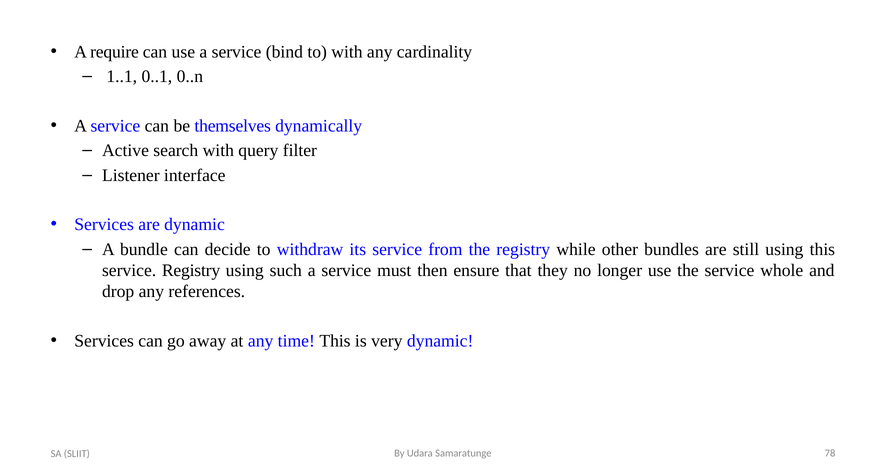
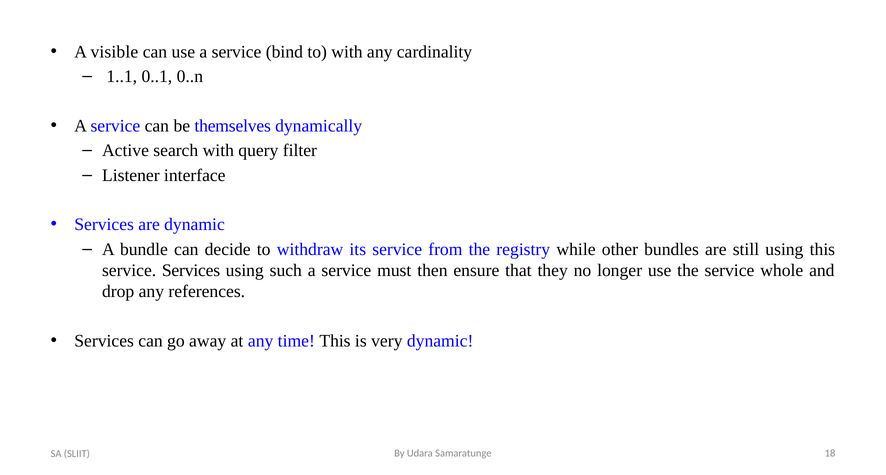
require: require -> visible
service Registry: Registry -> Services
78: 78 -> 18
